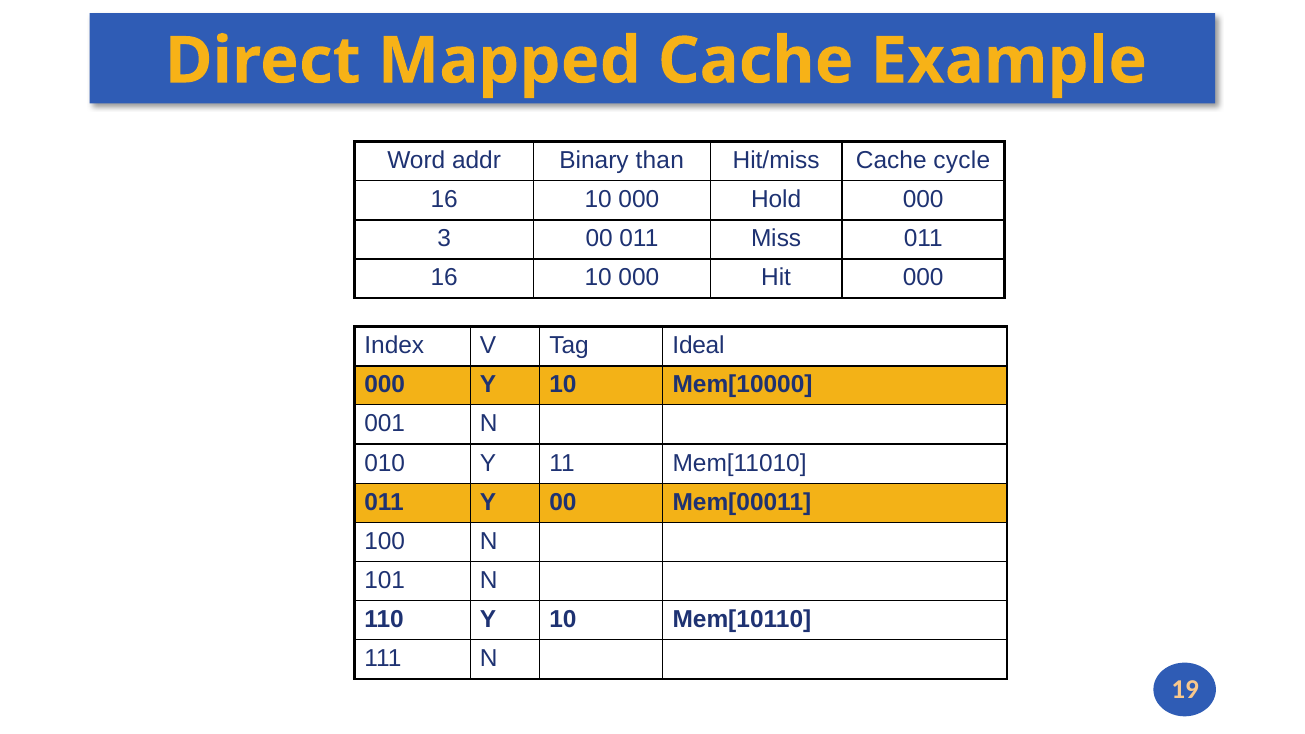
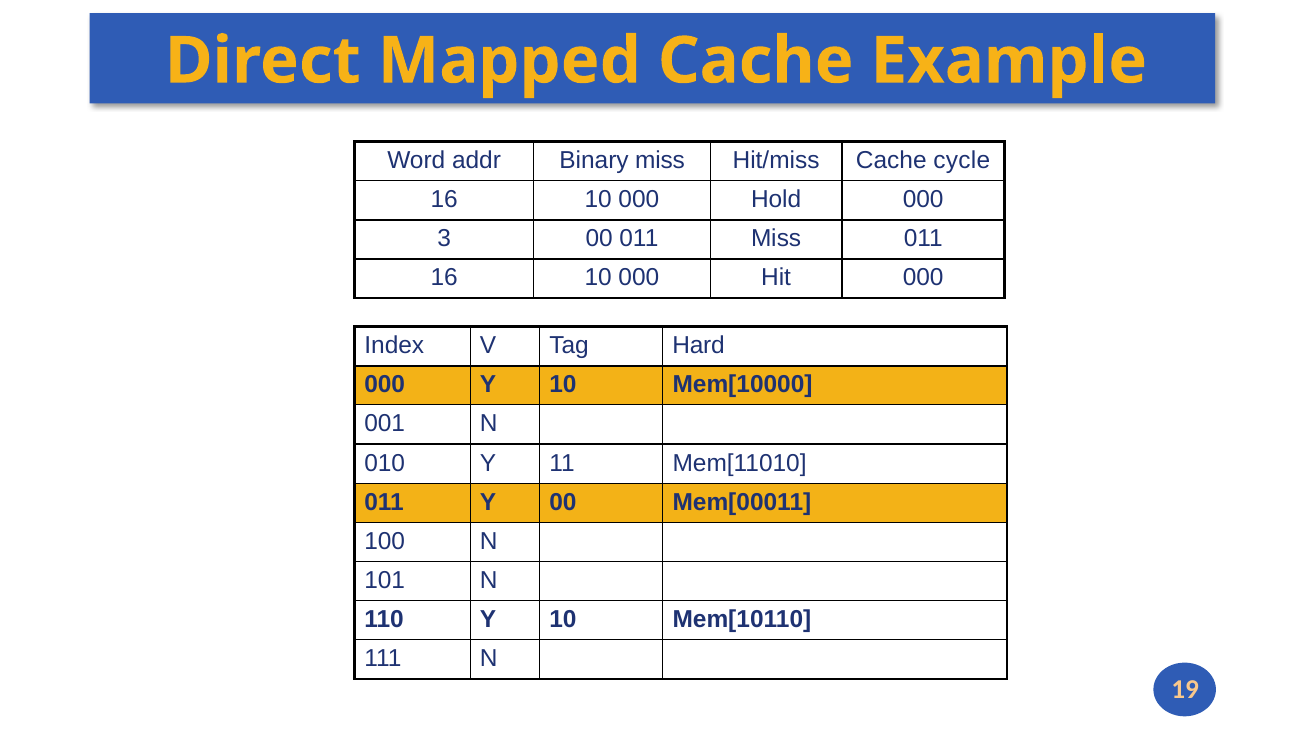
Binary than: than -> miss
Ideal: Ideal -> Hard
